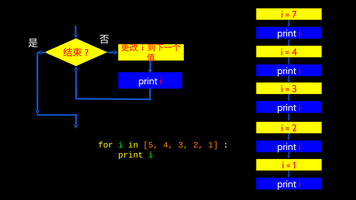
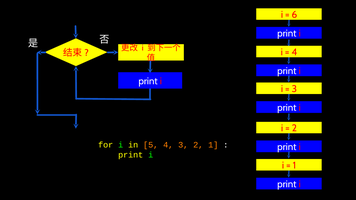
7: 7 -> 6
